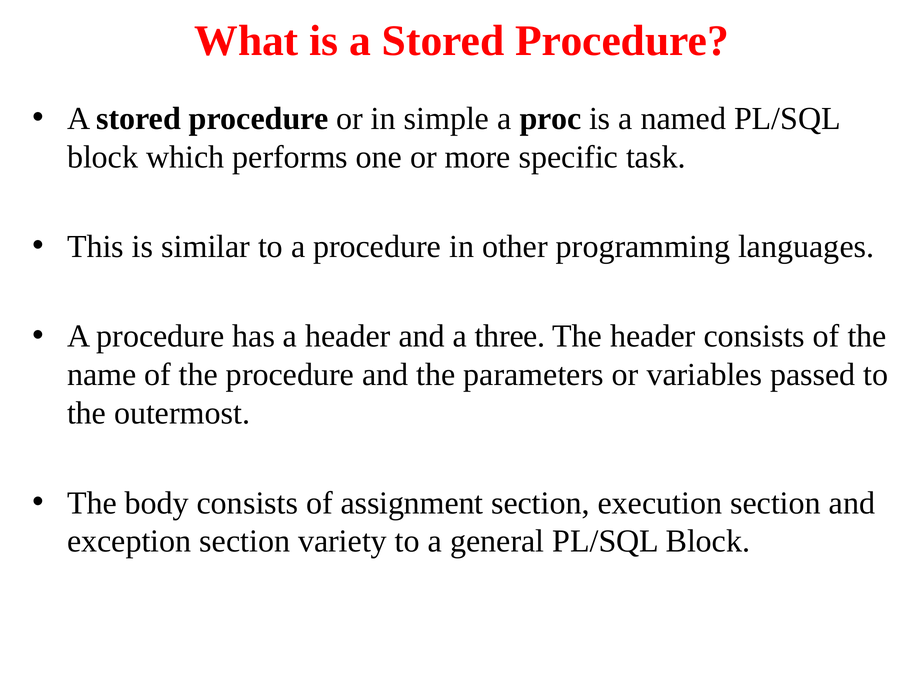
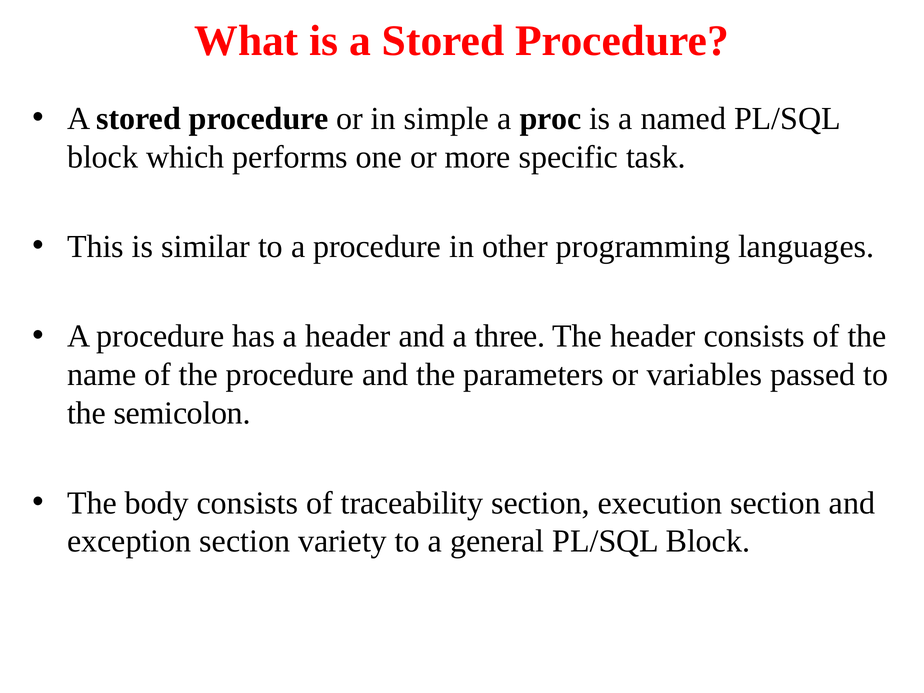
outermost: outermost -> semicolon
assignment: assignment -> traceability
